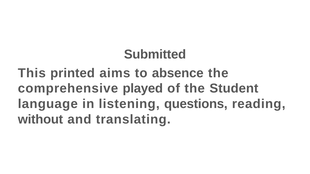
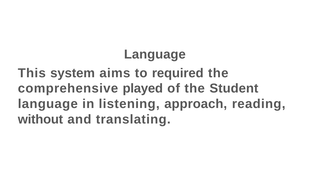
Submitted at (155, 54): Submitted -> Language
printed: printed -> system
absence: absence -> required
questions: questions -> approach
